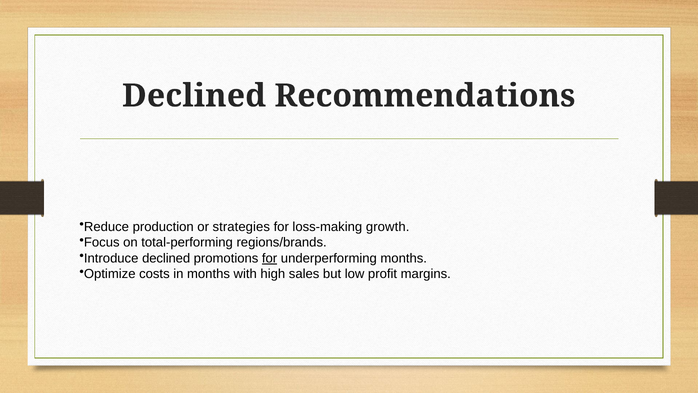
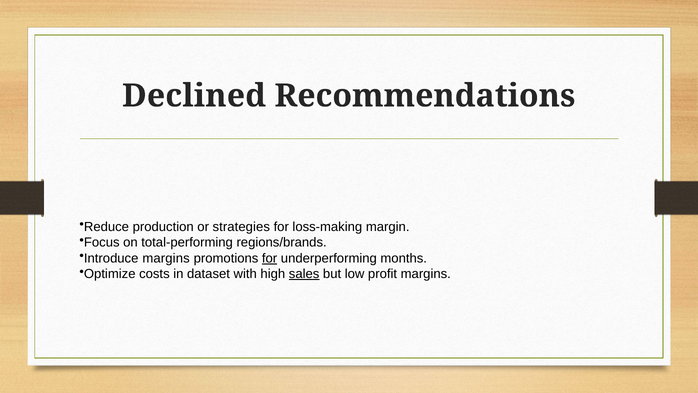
growth: growth -> margin
Introduce declined: declined -> margins
in months: months -> dataset
sales underline: none -> present
